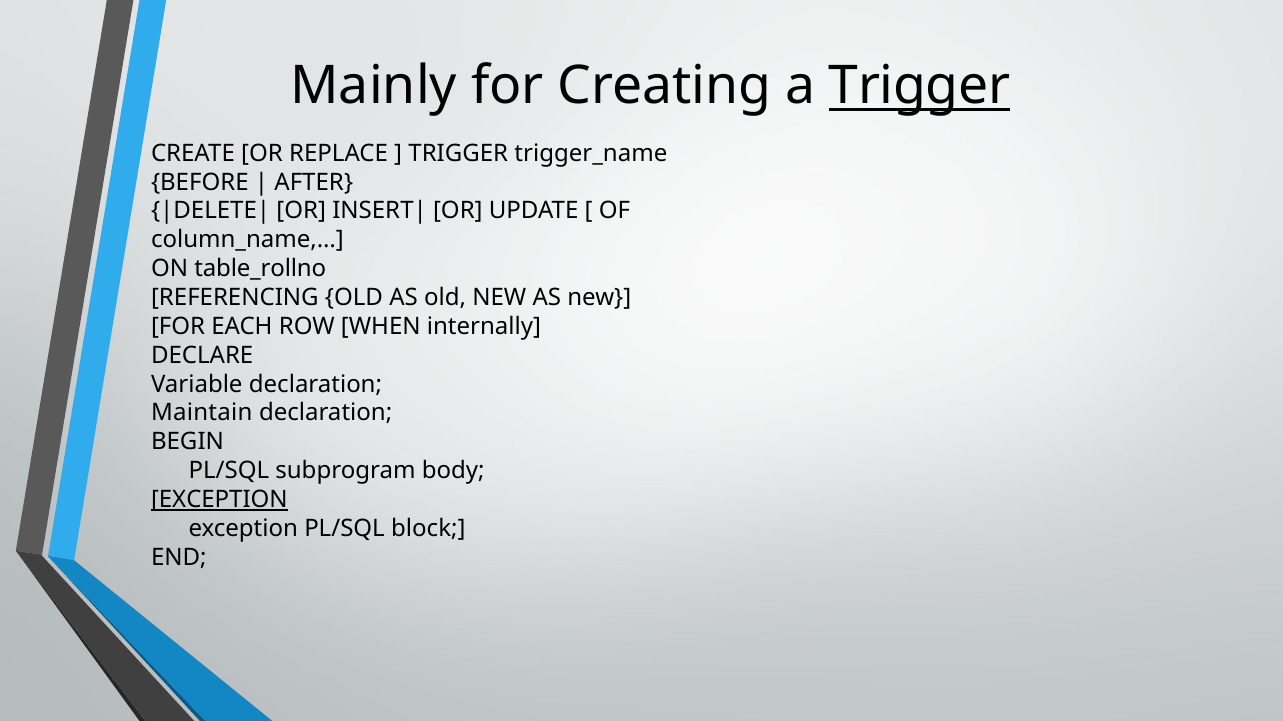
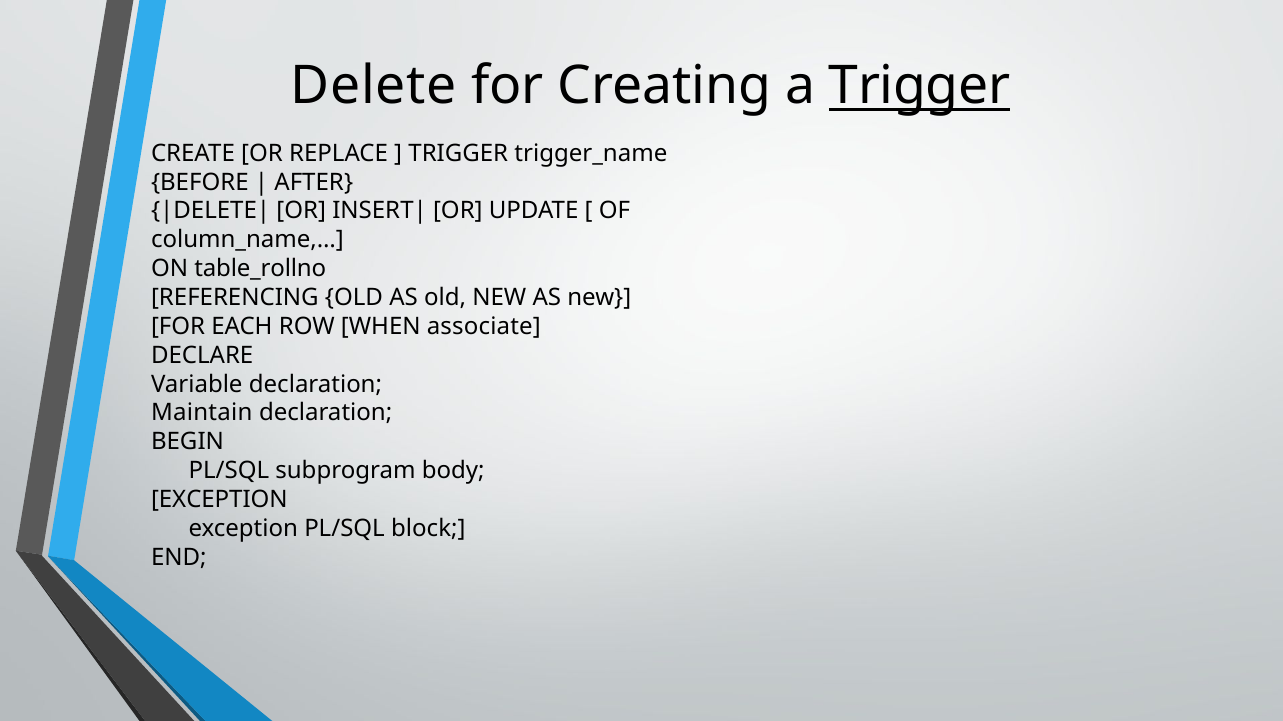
Mainly: Mainly -> Delete
internally: internally -> associate
EXCEPTION at (219, 500) underline: present -> none
